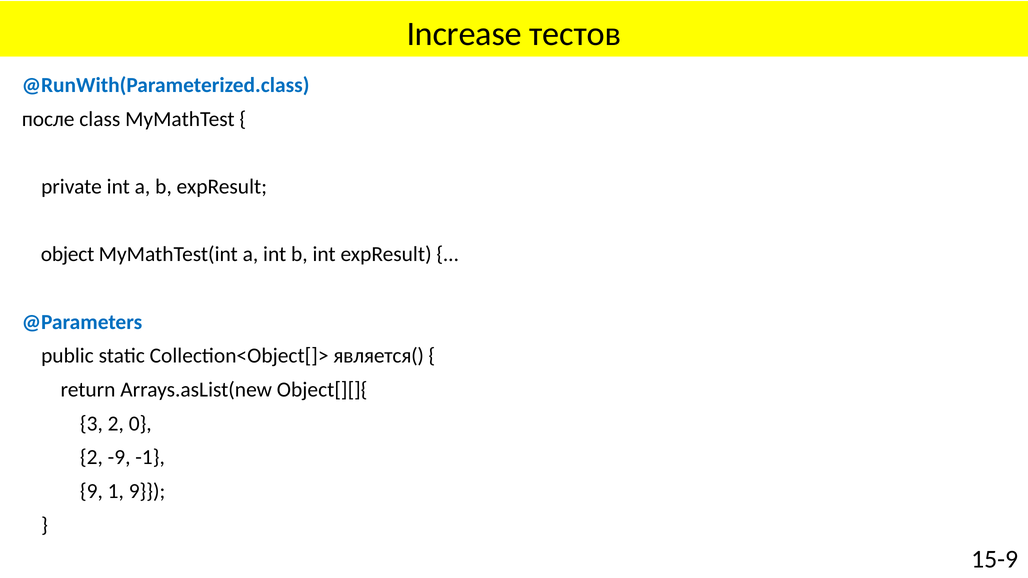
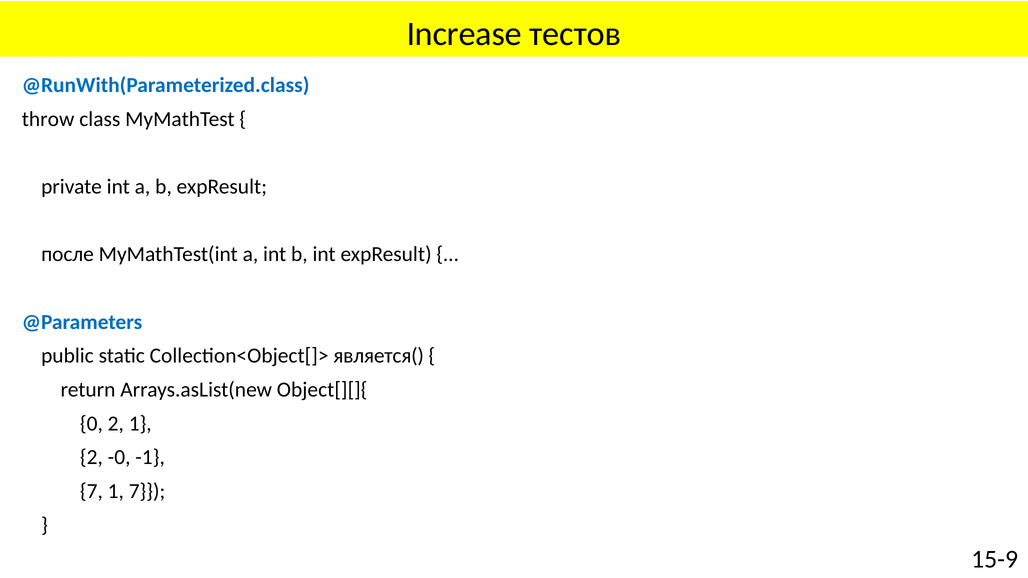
после: после -> throw
object: object -> после
3: 3 -> 0
2 0: 0 -> 1
-9: -9 -> -0
9 at (91, 491): 9 -> 7
1 9: 9 -> 7
